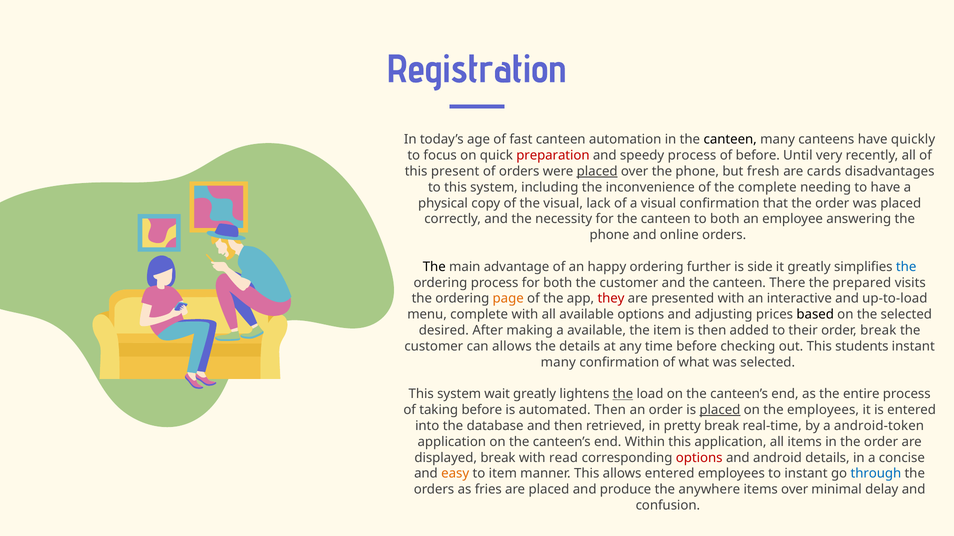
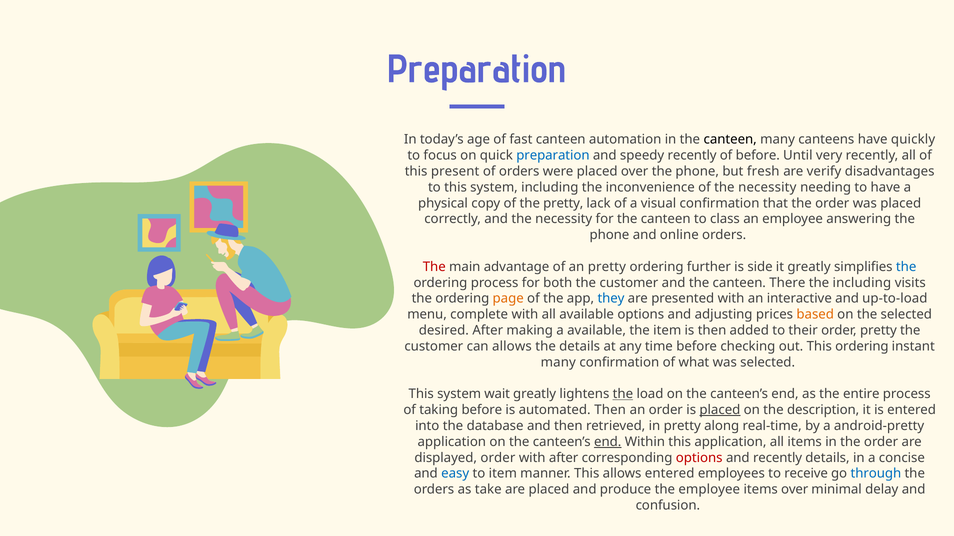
Registration at (477, 69): Registration -> Preparation
preparation at (553, 156) colour: red -> blue
speedy process: process -> recently
placed at (597, 172) underline: present -> none
cards: cards -> verify
of the complete: complete -> necessity
the visual: visual -> pretty
to both: both -> class
The at (434, 267) colour: black -> red
an happy: happy -> pretty
the prepared: prepared -> including
they colour: red -> blue
based colour: black -> orange
order break: break -> pretty
This students: students -> ordering
the employees: employees -> description
pretty break: break -> along
android-token: android-token -> android-pretty
end at (608, 442) underline: none -> present
displayed break: break -> order
with read: read -> after
and android: android -> recently
easy colour: orange -> blue
to instant: instant -> receive
fries: fries -> take
the anywhere: anywhere -> employee
